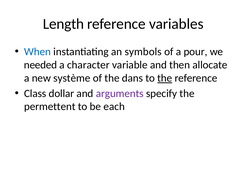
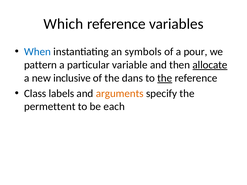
Length: Length -> Which
needed: needed -> pattern
character: character -> particular
allocate underline: none -> present
système: système -> inclusive
dollar: dollar -> labels
arguments colour: purple -> orange
